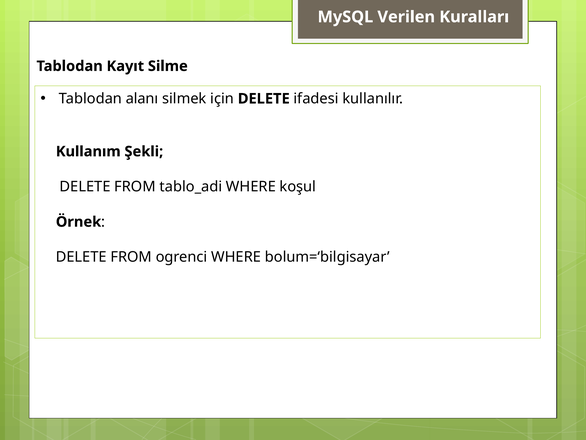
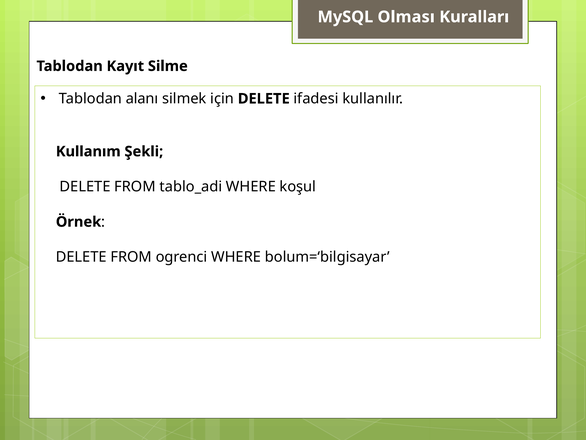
Verilen: Verilen -> Olması
